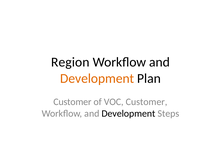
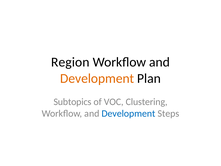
Customer at (72, 102): Customer -> Subtopics
VOC Customer: Customer -> Clustering
Development at (128, 113) colour: black -> blue
